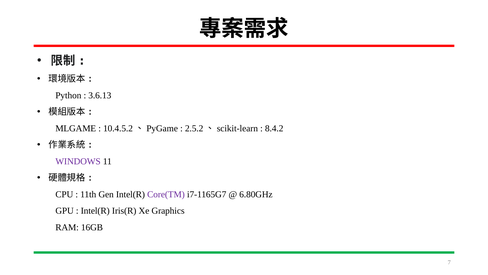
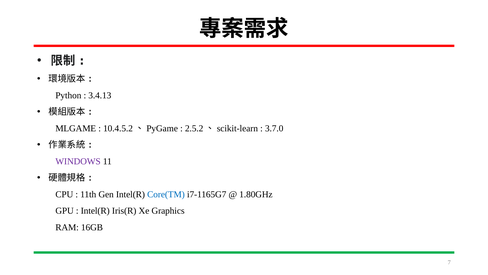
3.6.13: 3.6.13 -> 3.4.13
8.4.2: 8.4.2 -> 3.7.0
Core(TM colour: purple -> blue
6.80GHz: 6.80GHz -> 1.80GHz
